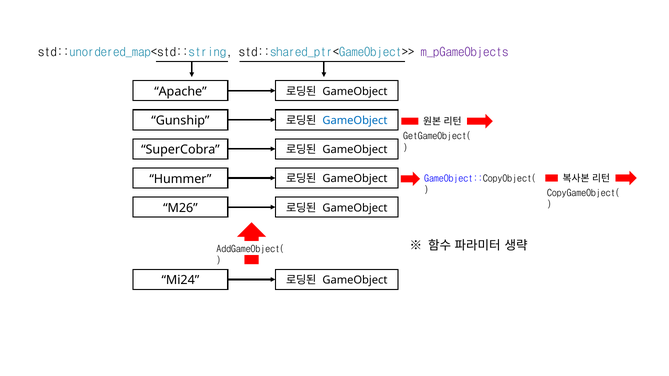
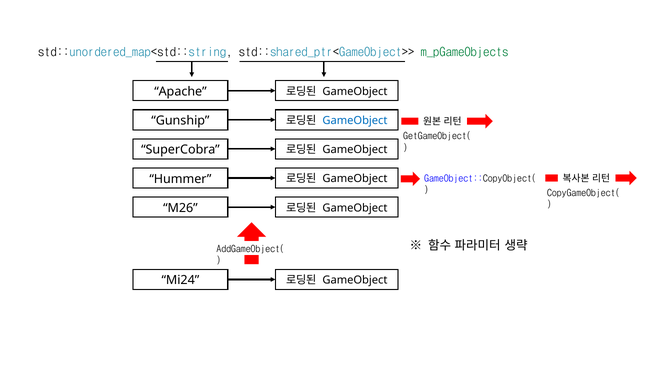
m_pGameObjects colour: purple -> green
